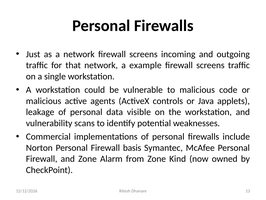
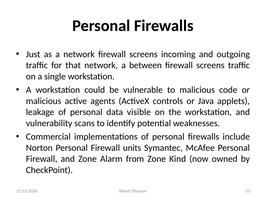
example: example -> between
basis: basis -> units
